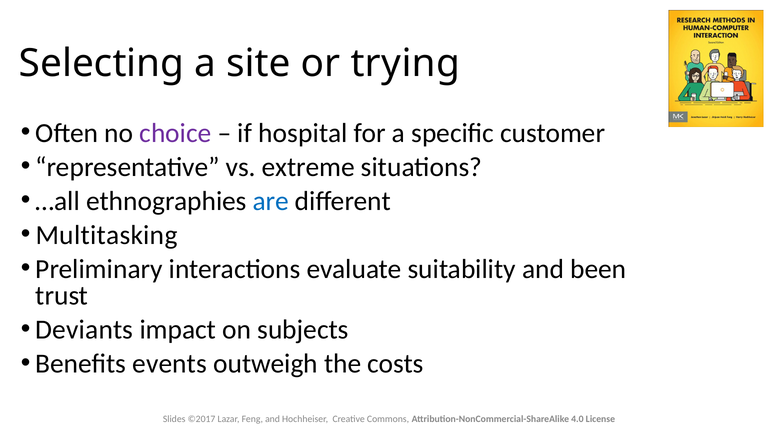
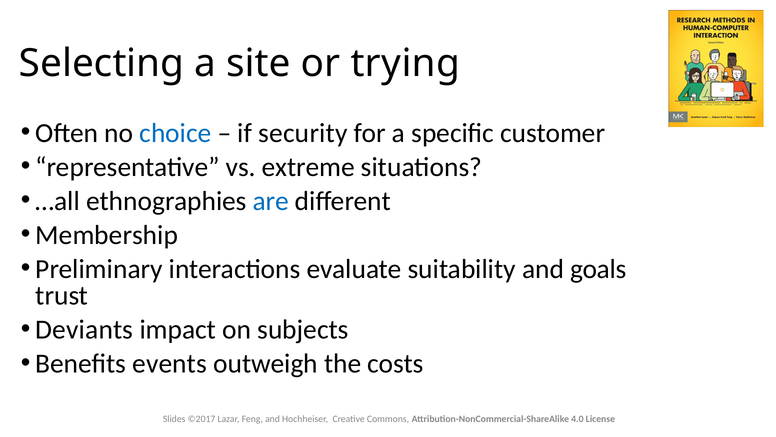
choice colour: purple -> blue
hospital: hospital -> security
Multitasking: Multitasking -> Membership
been: been -> goals
